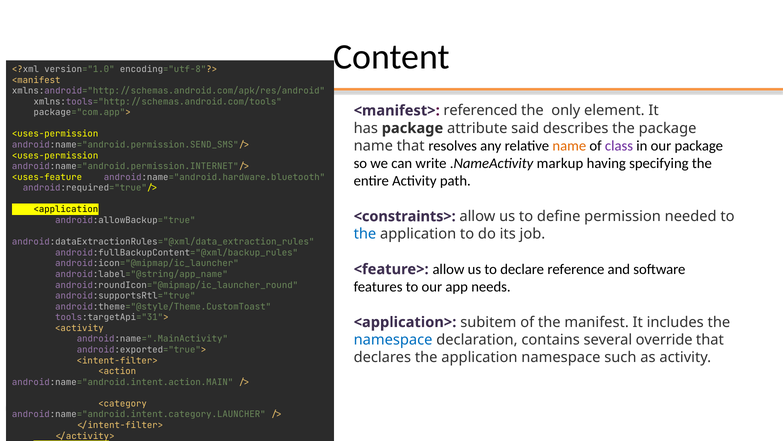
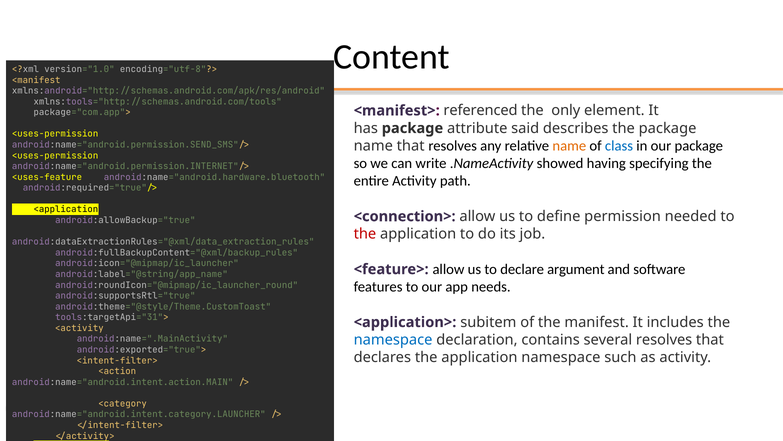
class colour: purple -> blue
markup: markup -> showed
<constraints>: <constraints> -> <connection>
the at (365, 234) colour: blue -> red
reference: reference -> argument
several override: override -> resolves
